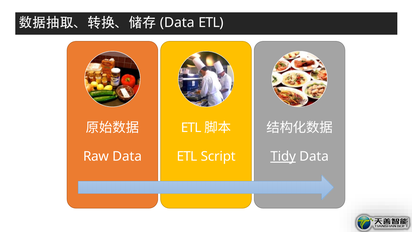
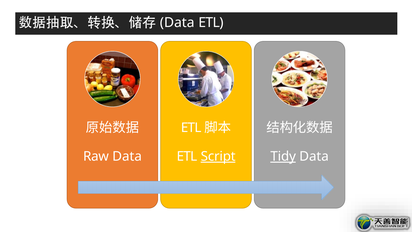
Script underline: none -> present
